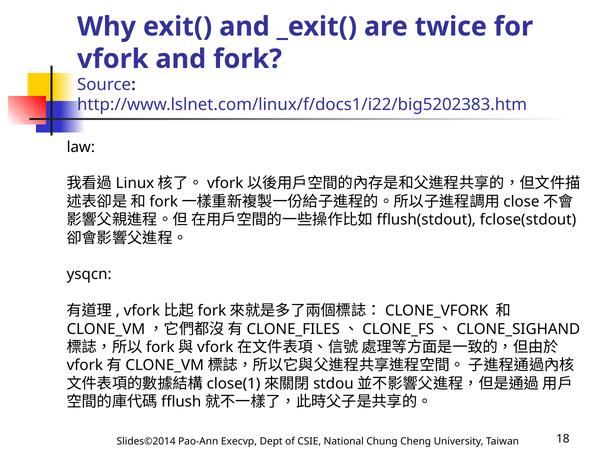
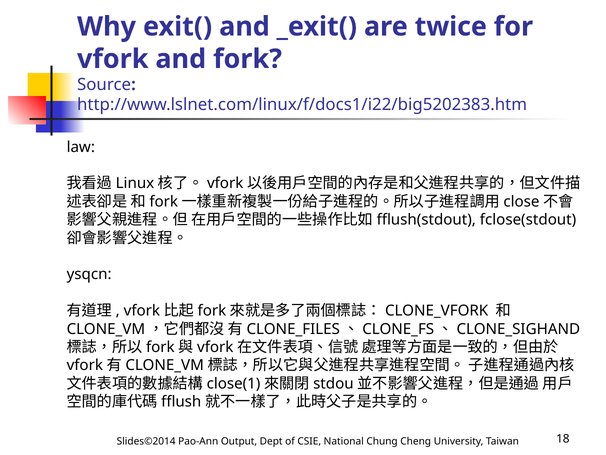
Execvp: Execvp -> Output
